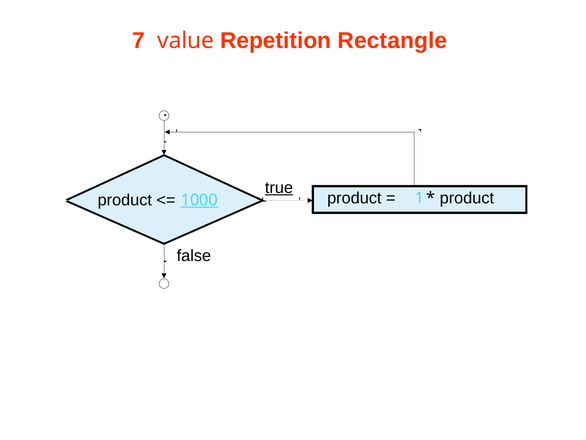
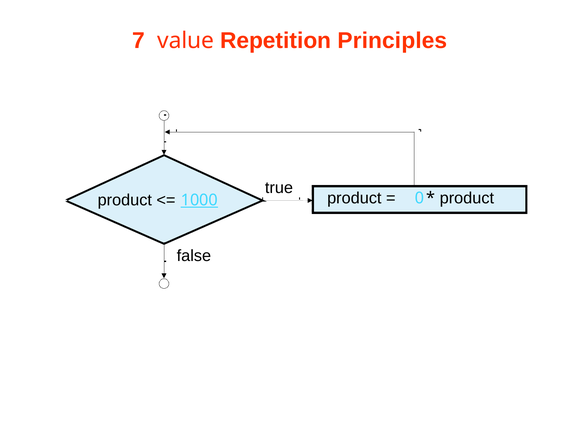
Rectangle: Rectangle -> Principles
true underline: present -> none
1: 1 -> 0
